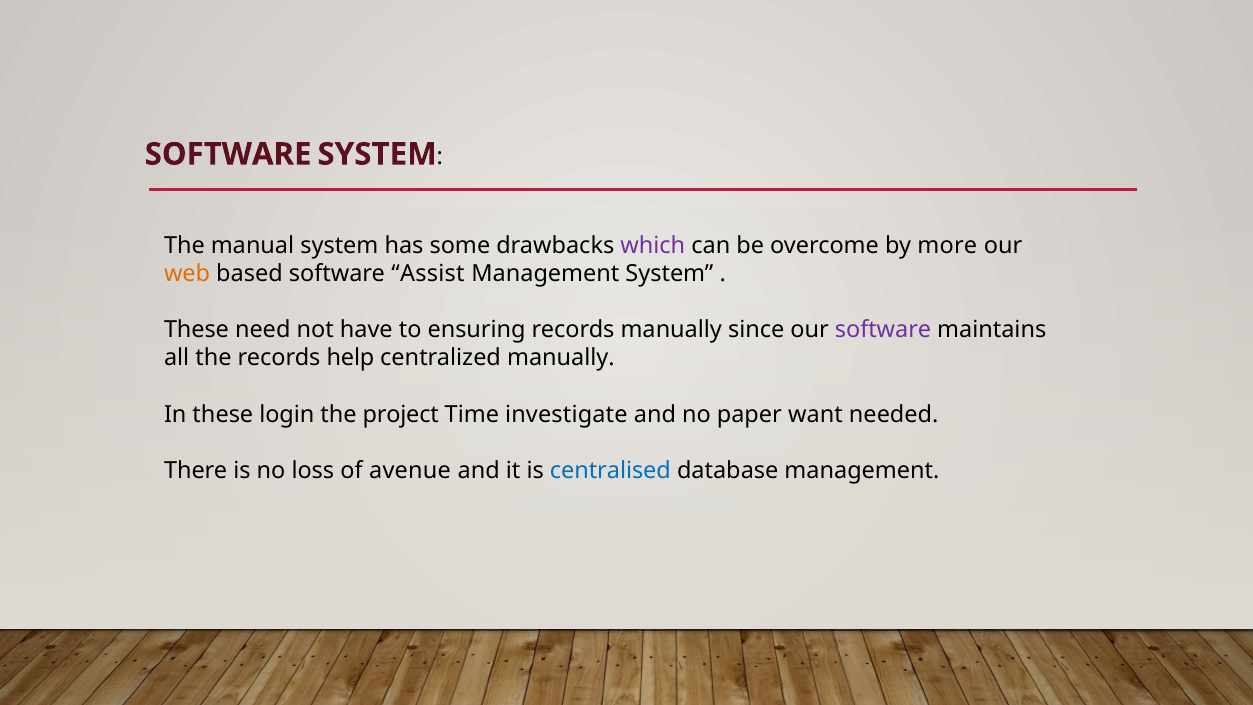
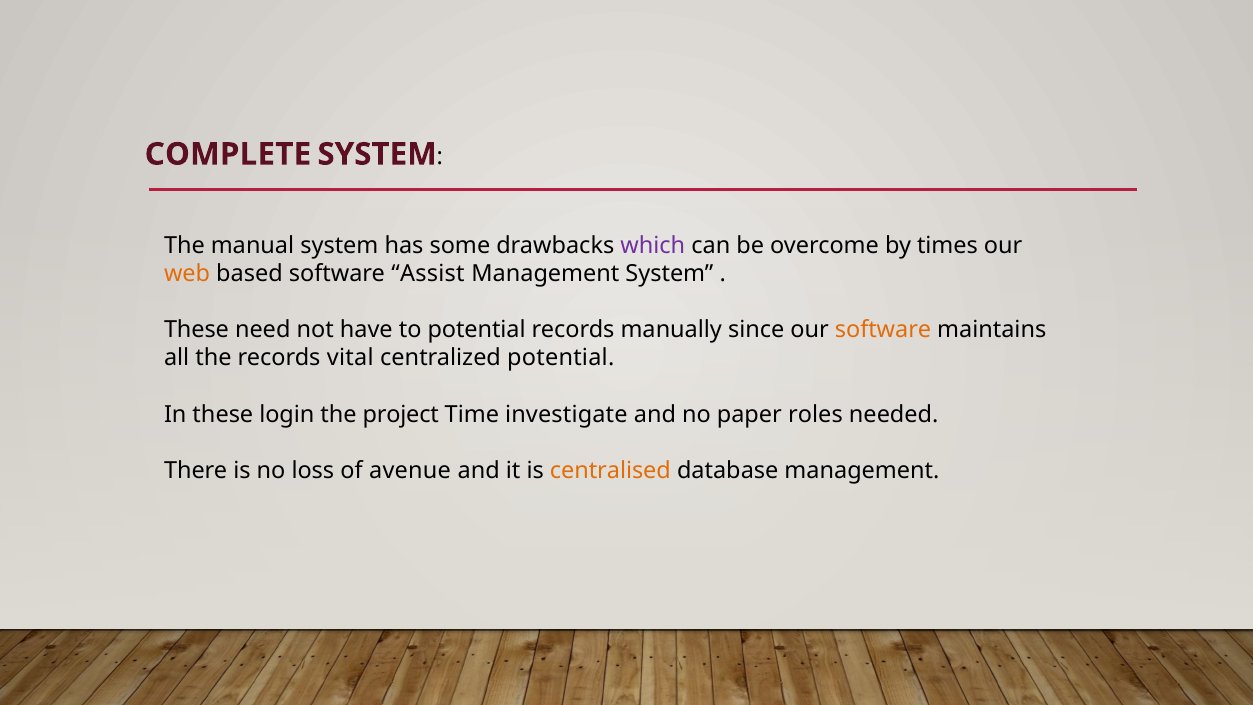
SOFTWARE at (228, 154): SOFTWARE -> COMPLETE
more: more -> times
to ensuring: ensuring -> potential
software at (883, 330) colour: purple -> orange
help: help -> vital
centralized manually: manually -> potential
want: want -> roles
centralised colour: blue -> orange
